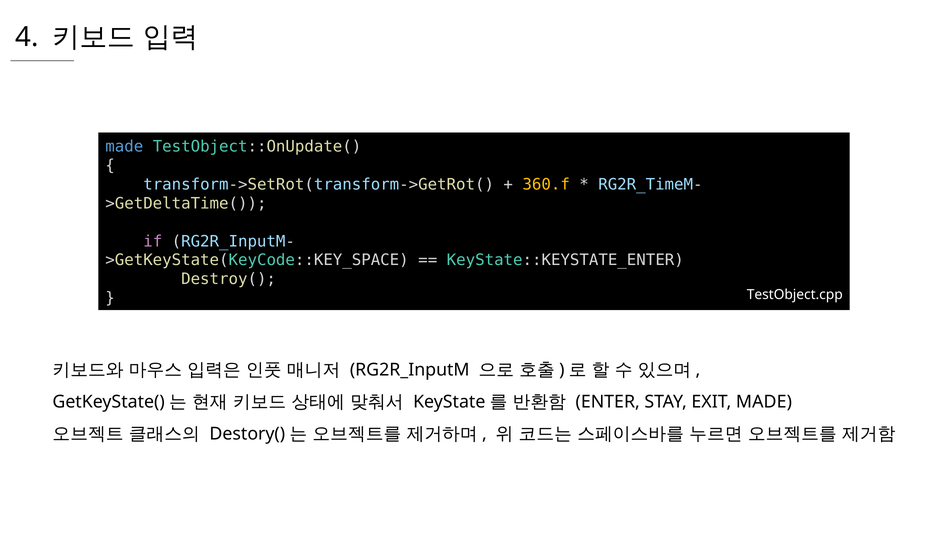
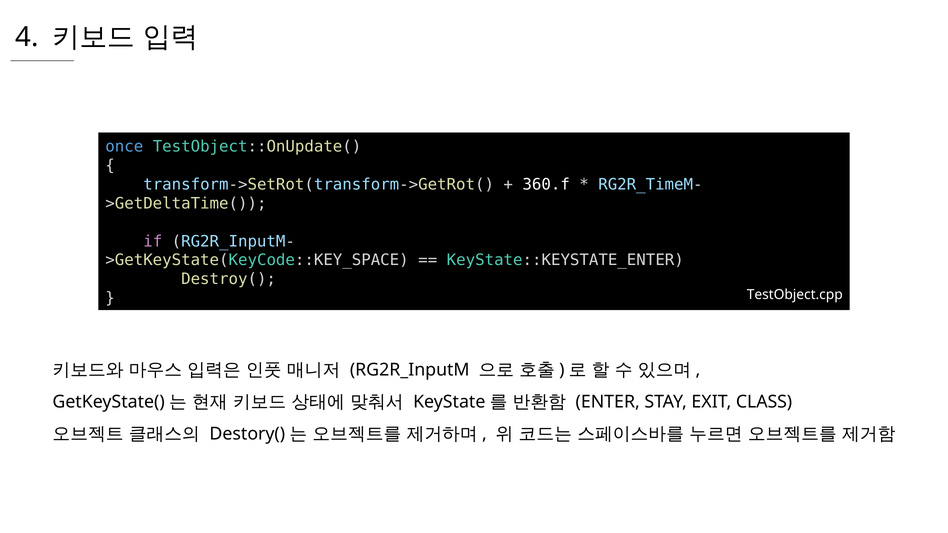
made at (124, 147): made -> once
360.f colour: yellow -> white
EXIT MADE: MADE -> CLASS
